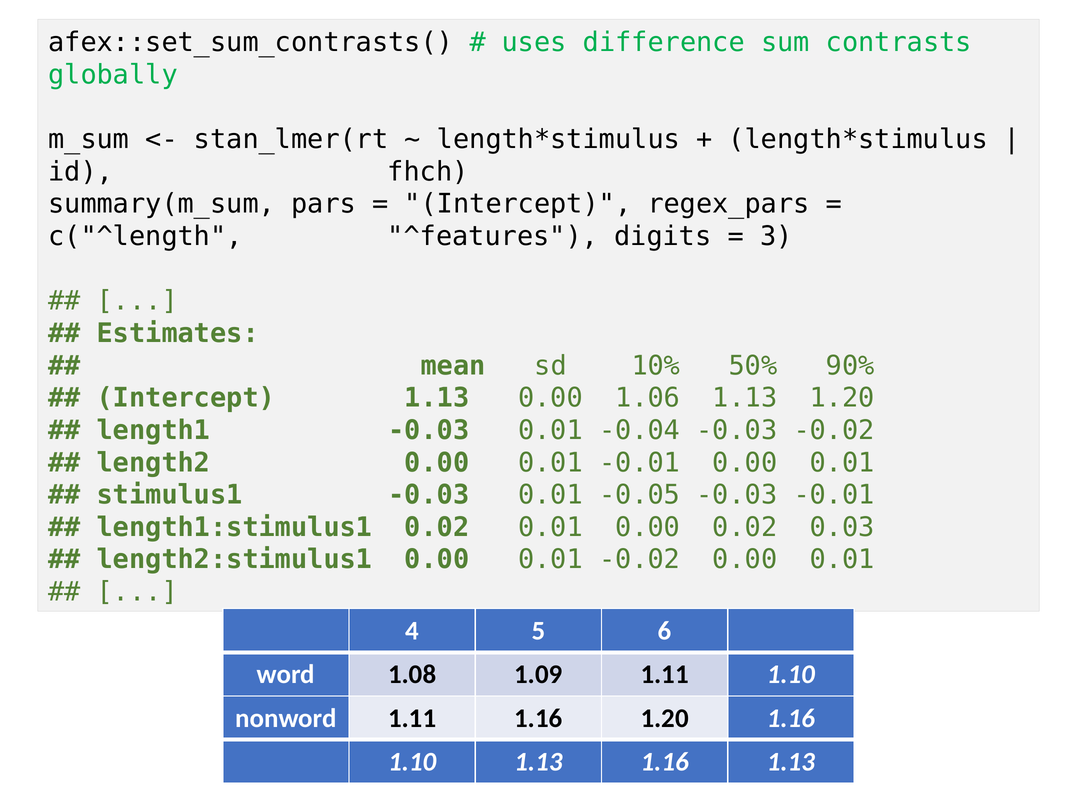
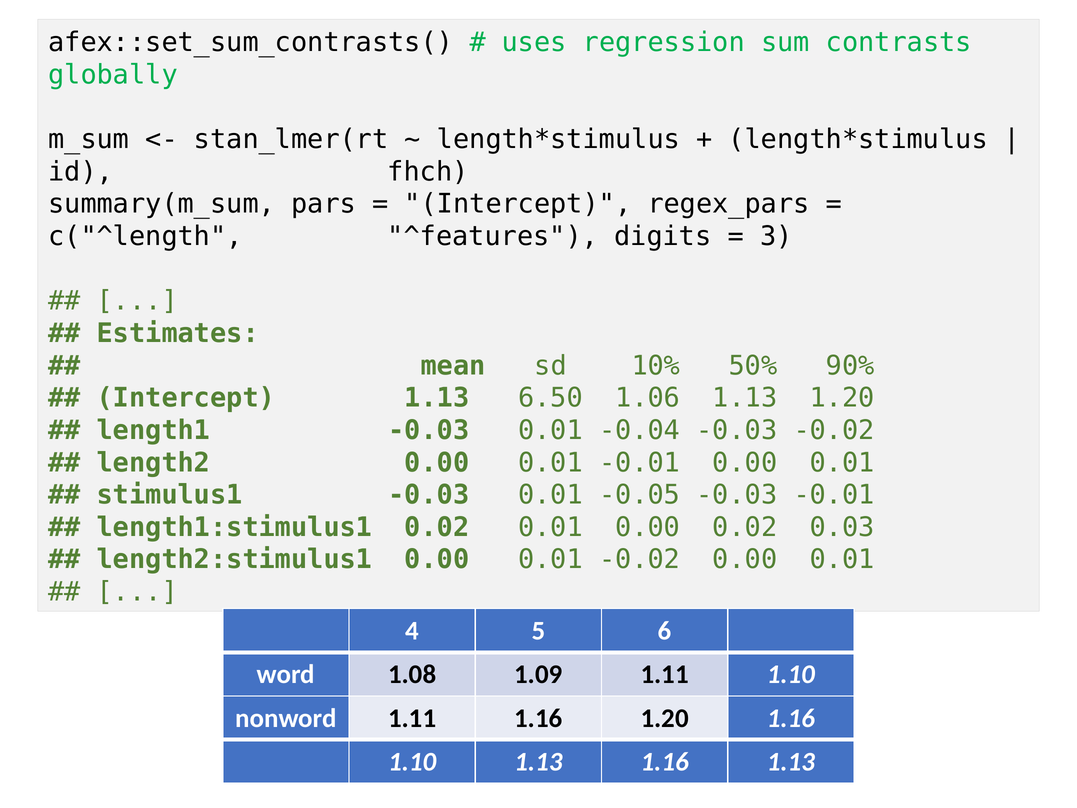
difference: difference -> regression
1.13 0.00: 0.00 -> 6.50
